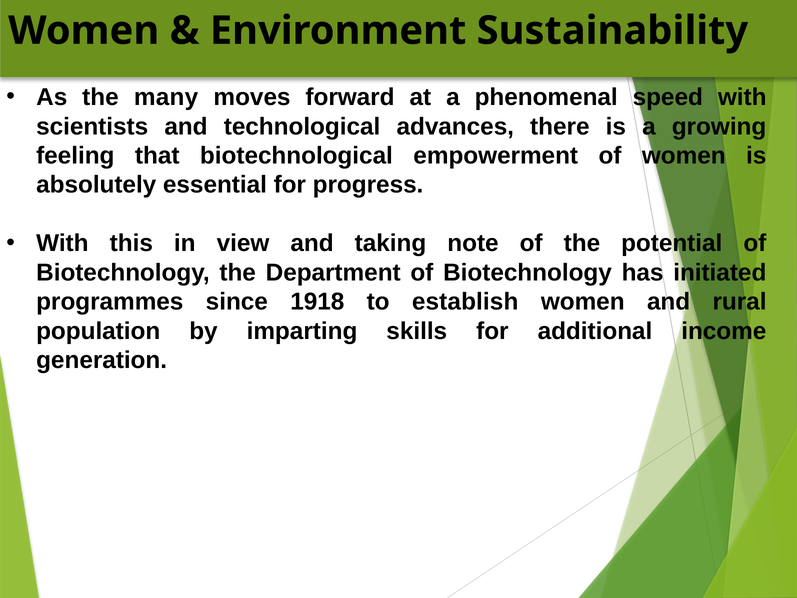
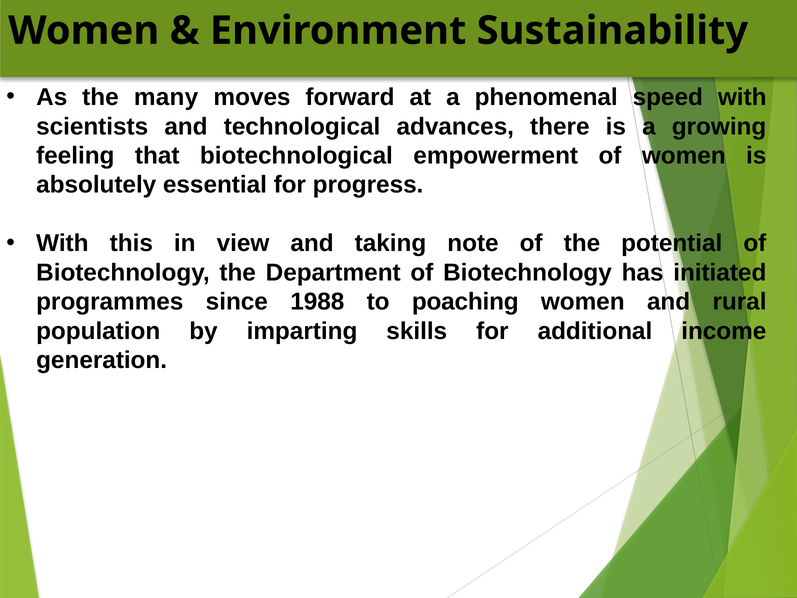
1918: 1918 -> 1988
establish: establish -> poaching
